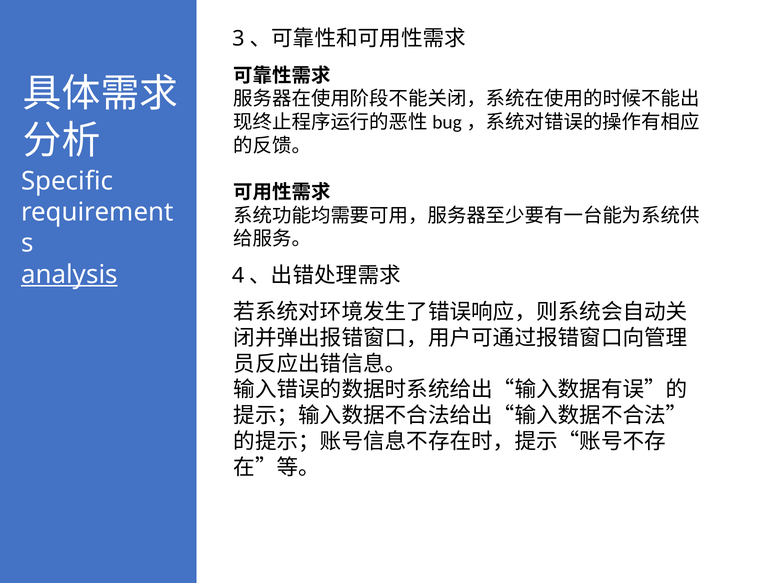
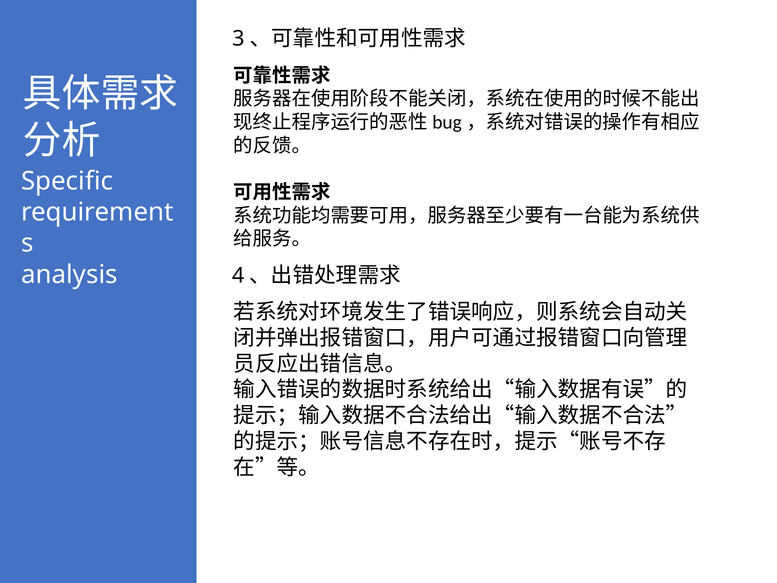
analysis underline: present -> none
